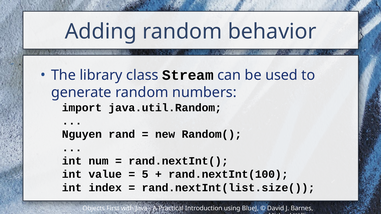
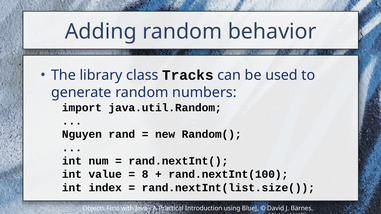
Stream: Stream -> Tracks
5: 5 -> 8
